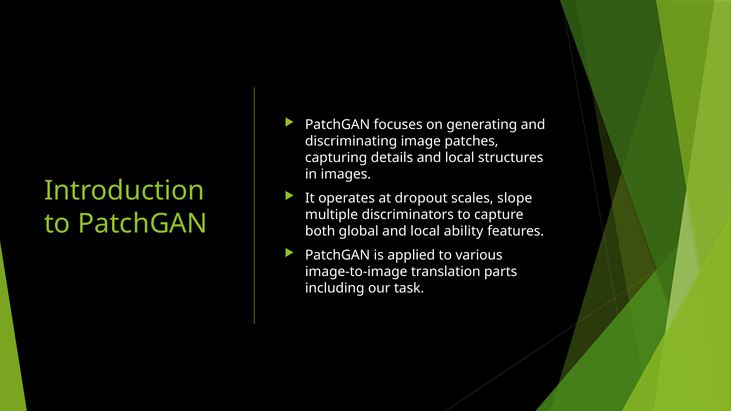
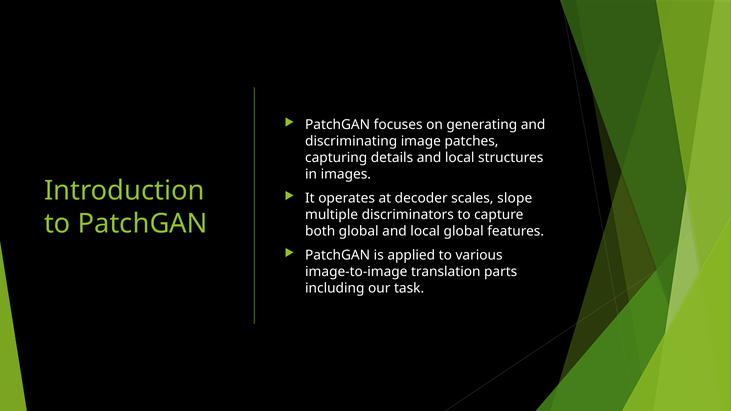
dropout: dropout -> decoder
local ability: ability -> global
